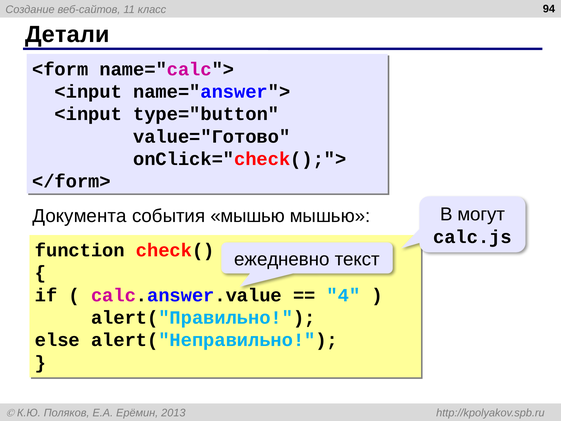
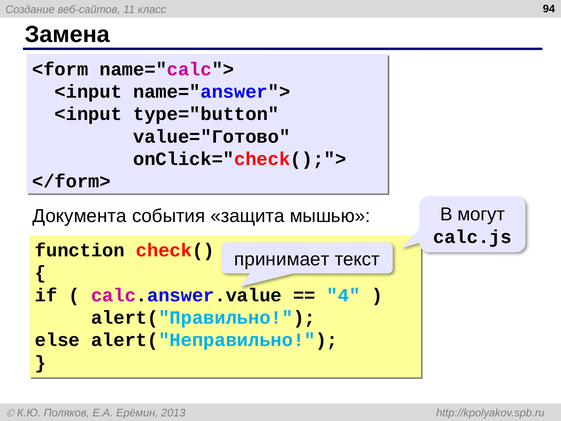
Детали: Детали -> Замена
события мышью: мышью -> защита
ежедневно: ежедневно -> принимает
